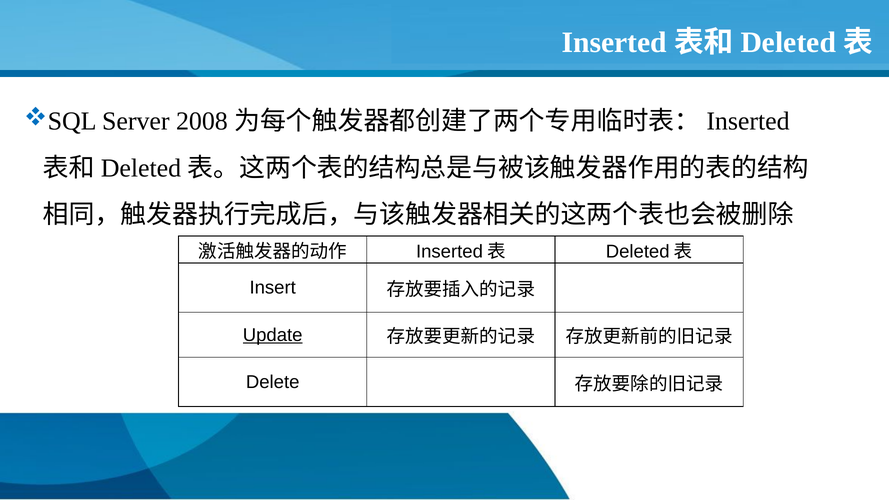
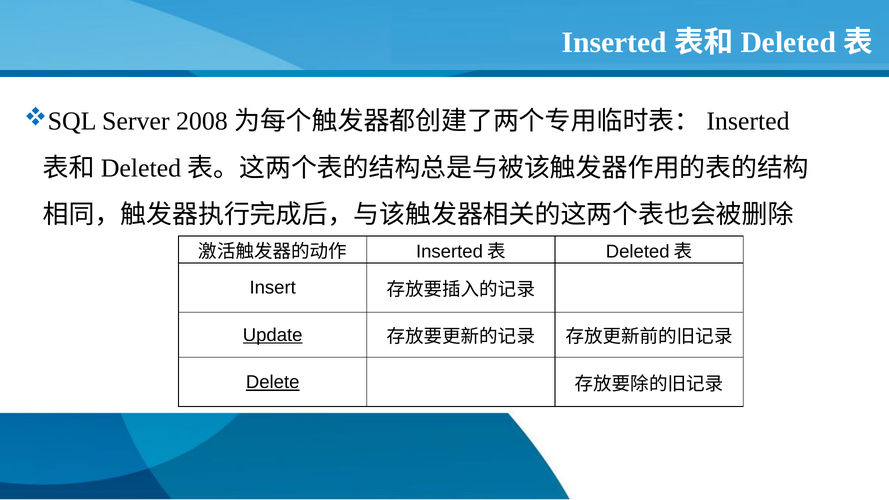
Delete underline: none -> present
